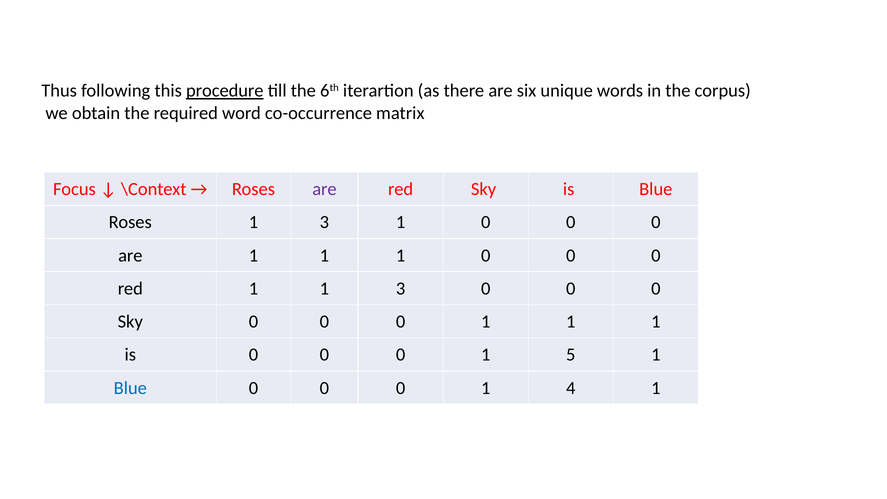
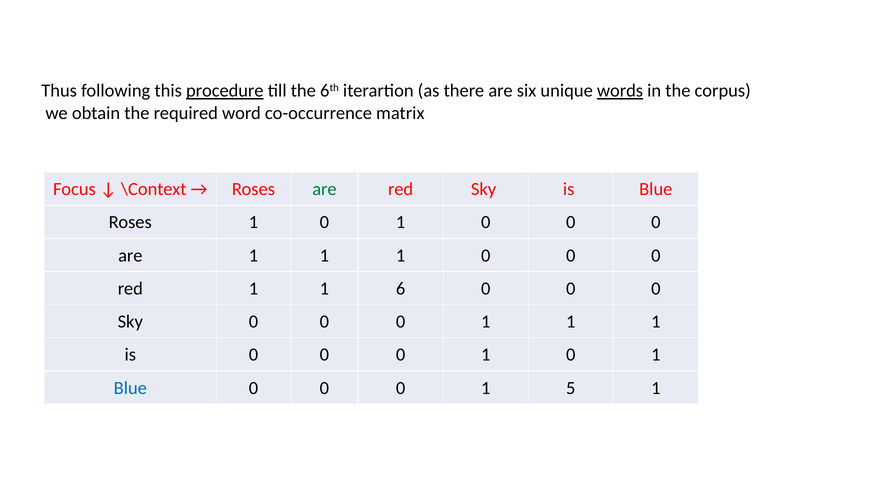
words underline: none -> present
are at (324, 189) colour: purple -> green
Roses 1 3: 3 -> 0
1 1 3: 3 -> 6
0 0 1 5: 5 -> 0
4: 4 -> 5
